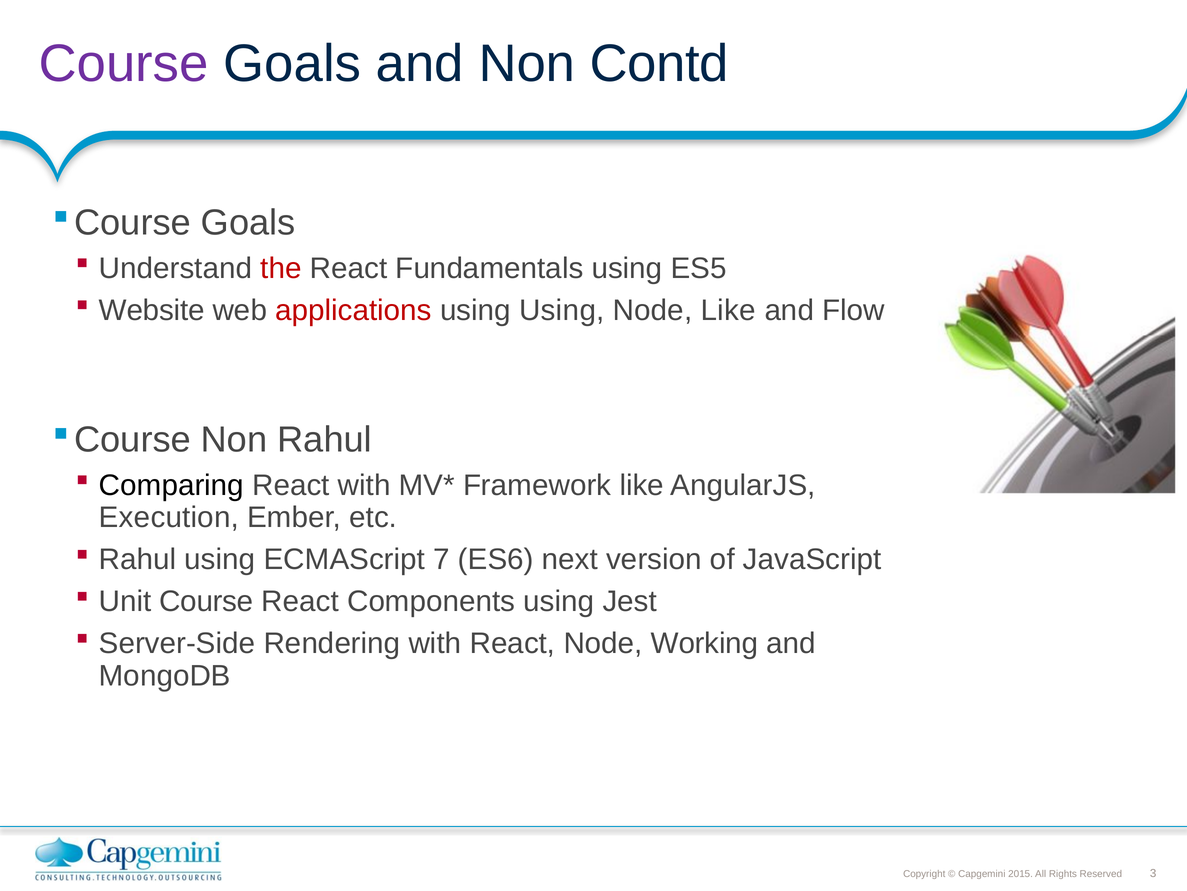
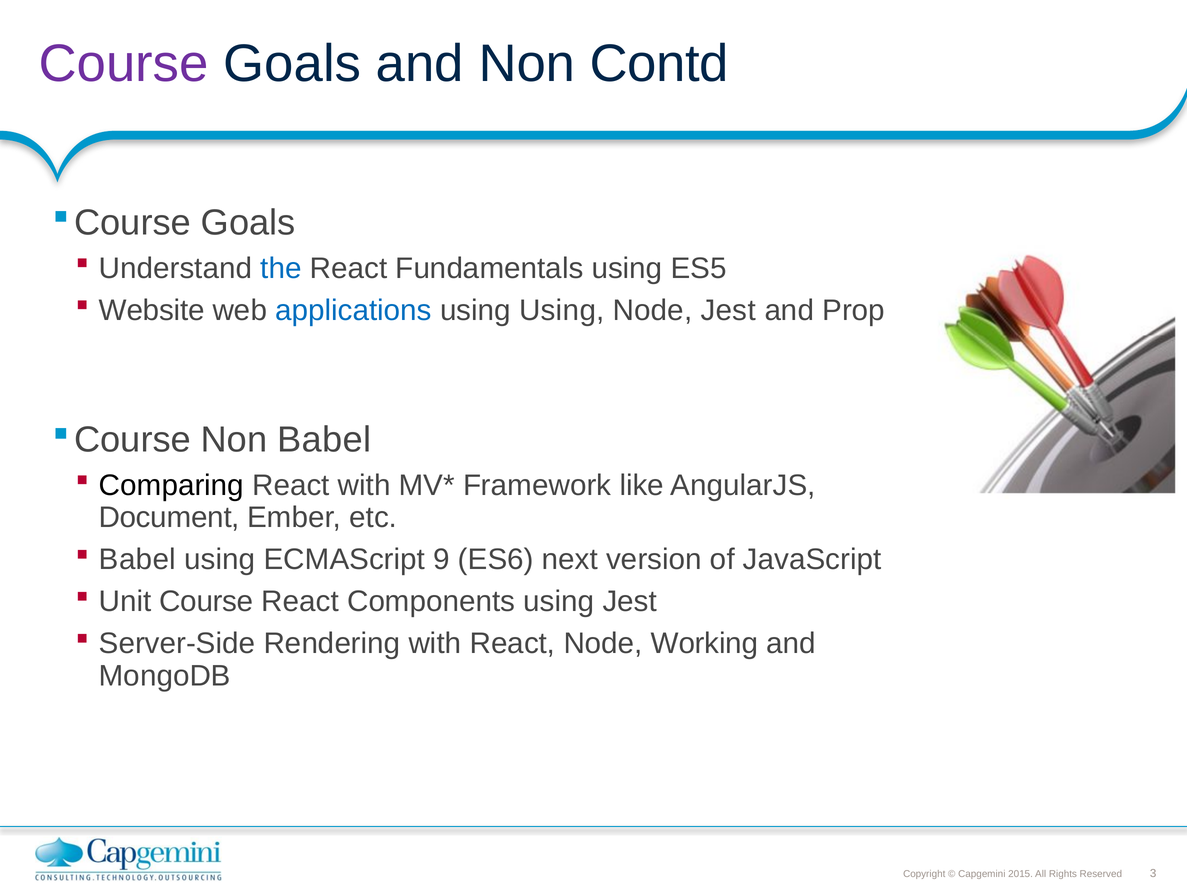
the colour: red -> blue
applications colour: red -> blue
Node Like: Like -> Jest
Flow: Flow -> Prop
Non Rahul: Rahul -> Babel
Execution: Execution -> Document
Rahul at (138, 559): Rahul -> Babel
7: 7 -> 9
